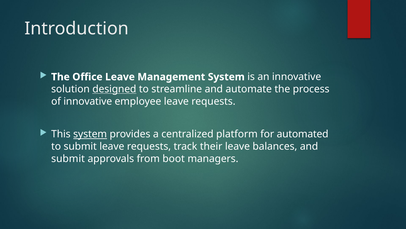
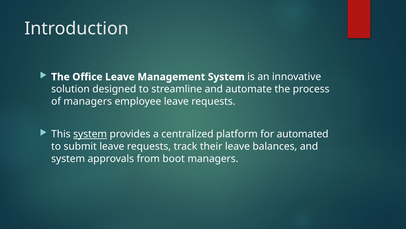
designed underline: present -> none
of innovative: innovative -> managers
submit at (68, 158): submit -> system
